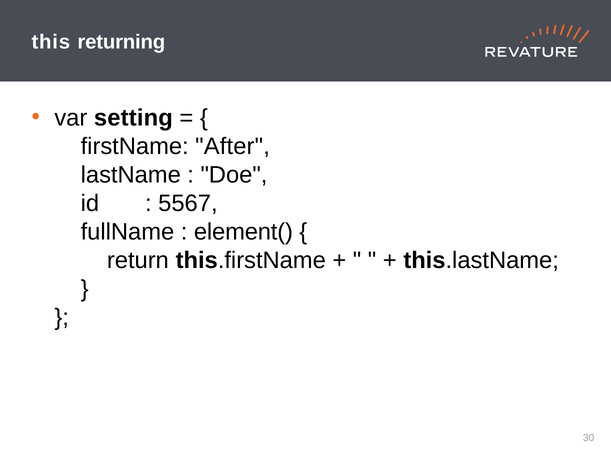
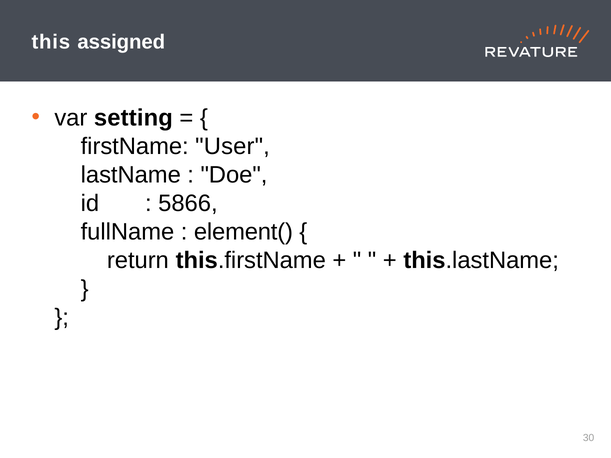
returning: returning -> assigned
After: After -> User
5567: 5567 -> 5866
